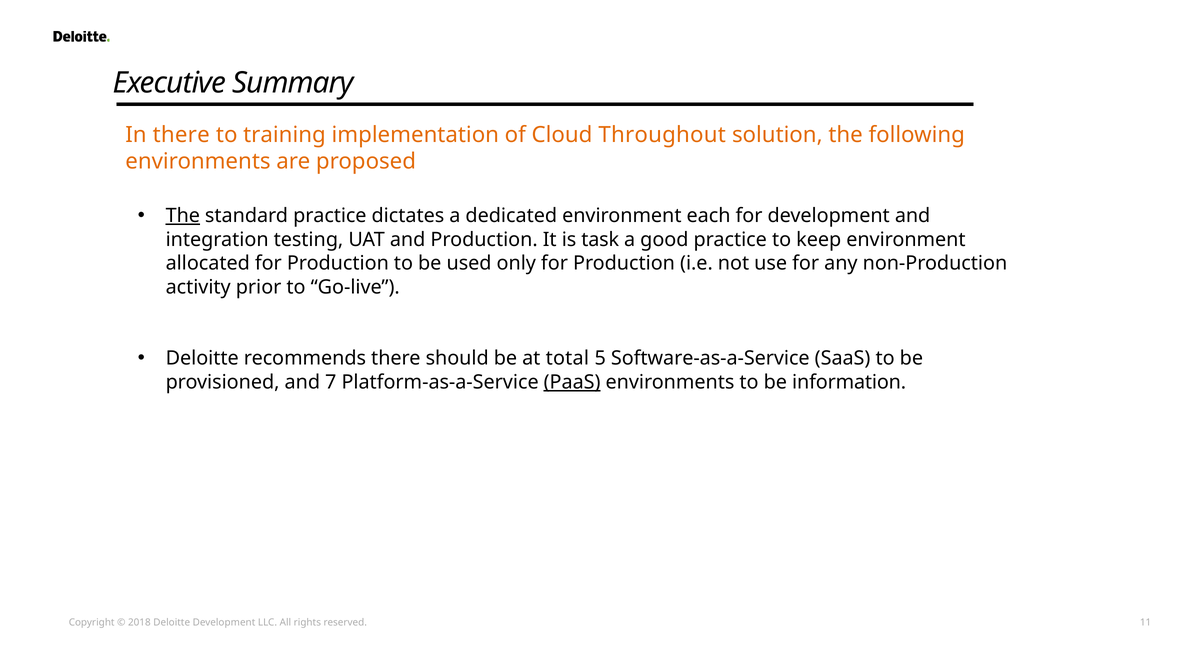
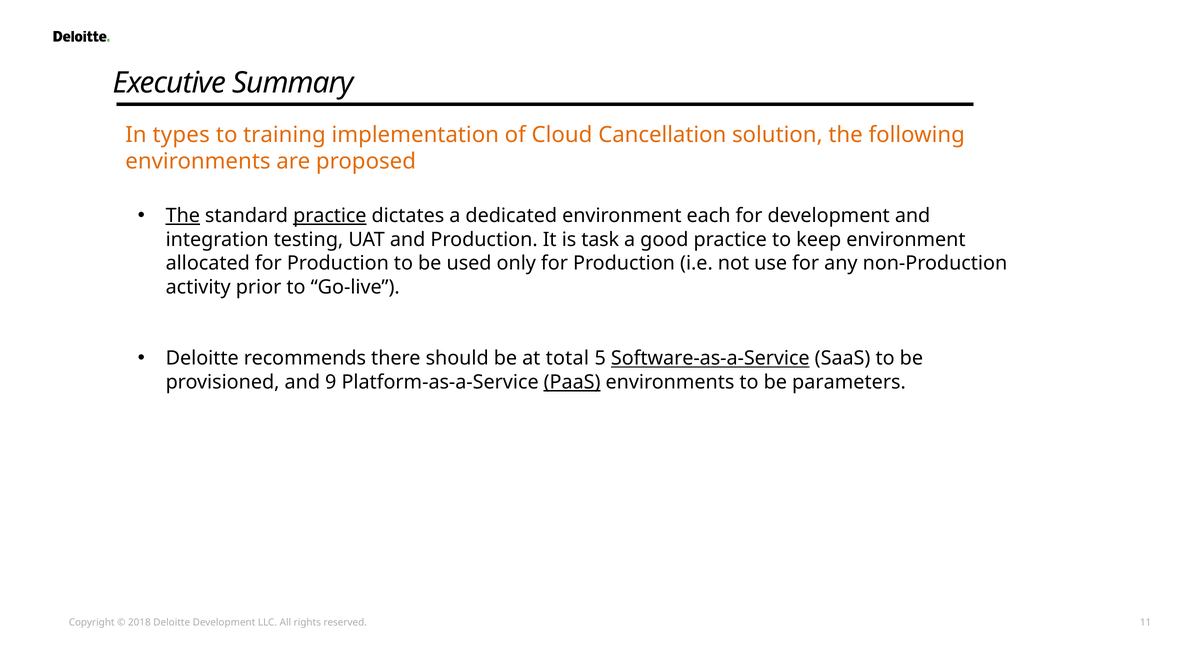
In there: there -> types
Throughout: Throughout -> Cancellation
practice at (330, 216) underline: none -> present
Software-as-a-Service underline: none -> present
7: 7 -> 9
information: information -> parameters
